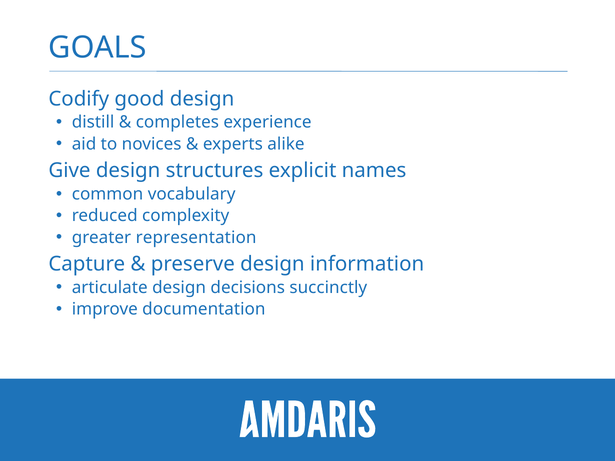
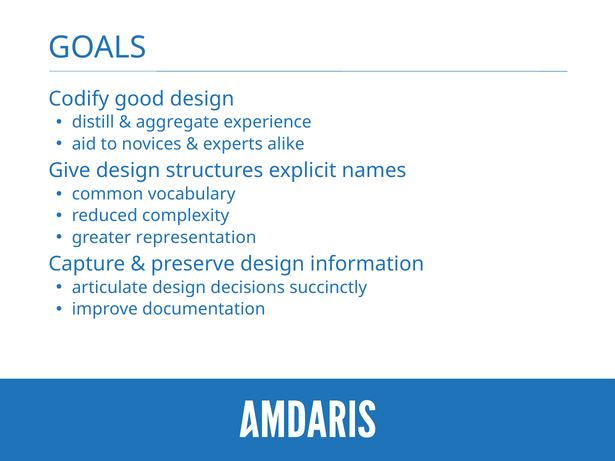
completes: completes -> aggregate
